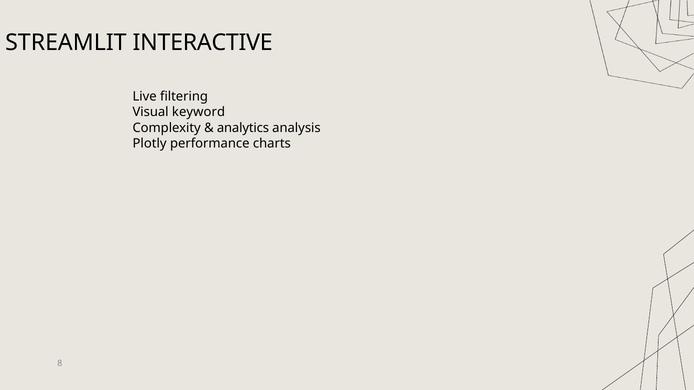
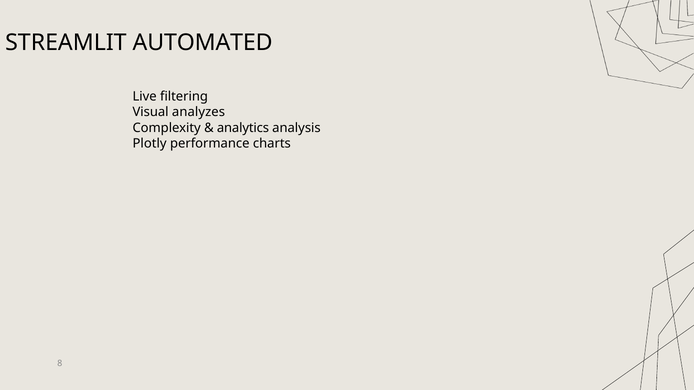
INTERACTIVE: INTERACTIVE -> AUTOMATED
keyword: keyword -> analyzes
